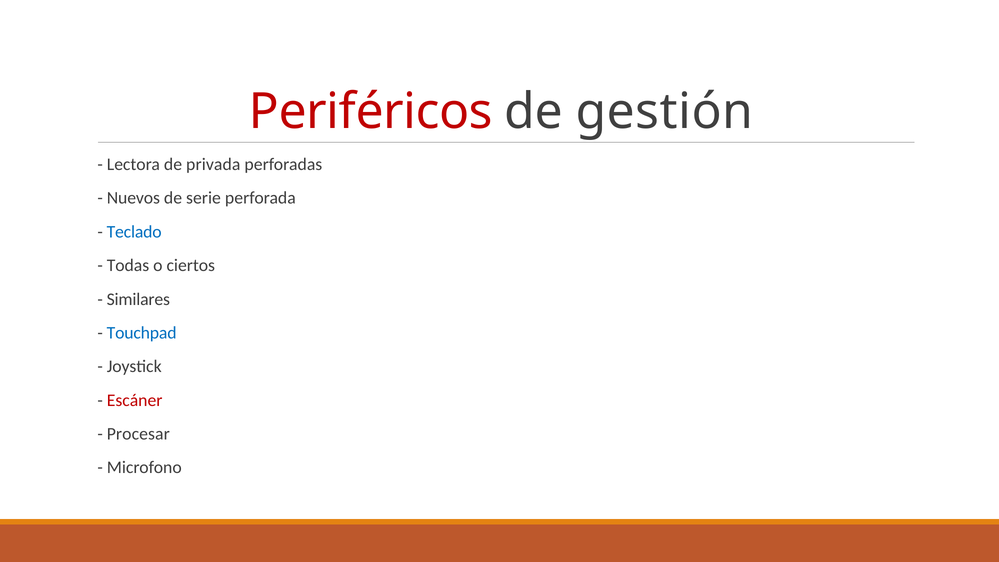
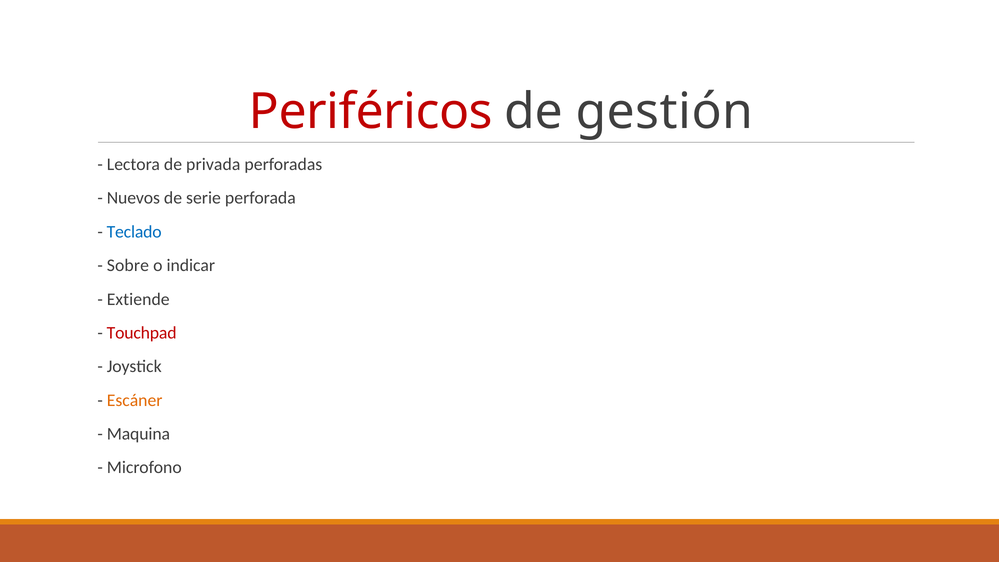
Todas: Todas -> Sobre
ciertos: ciertos -> indicar
Similares: Similares -> Extiende
Touchpad colour: blue -> red
Escáner colour: red -> orange
Procesar: Procesar -> Maquina
